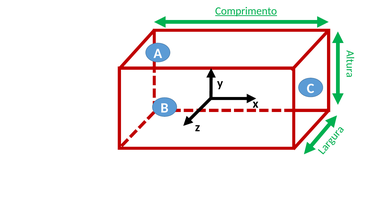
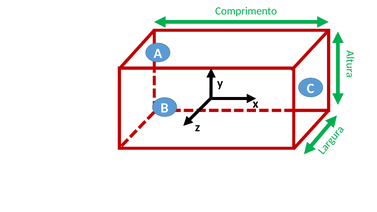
Comprimento underline: present -> none
